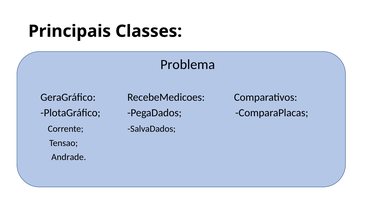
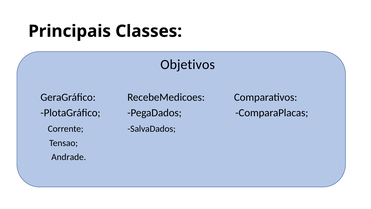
Problema: Problema -> Objetivos
